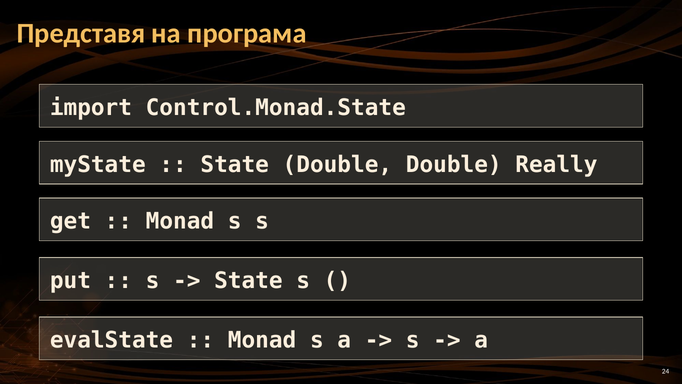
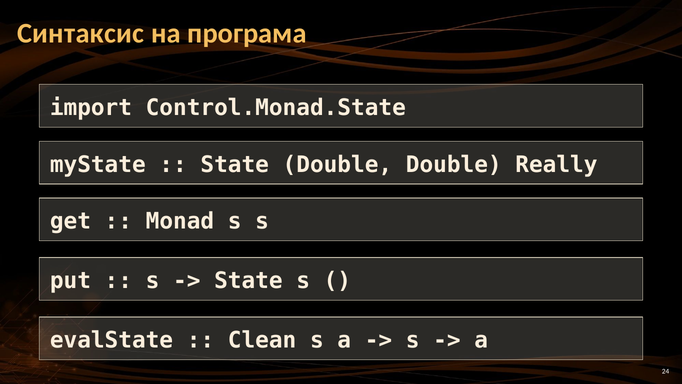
Представя: Представя -> Синтаксис
Monad at (262, 340): Monad -> Clean
